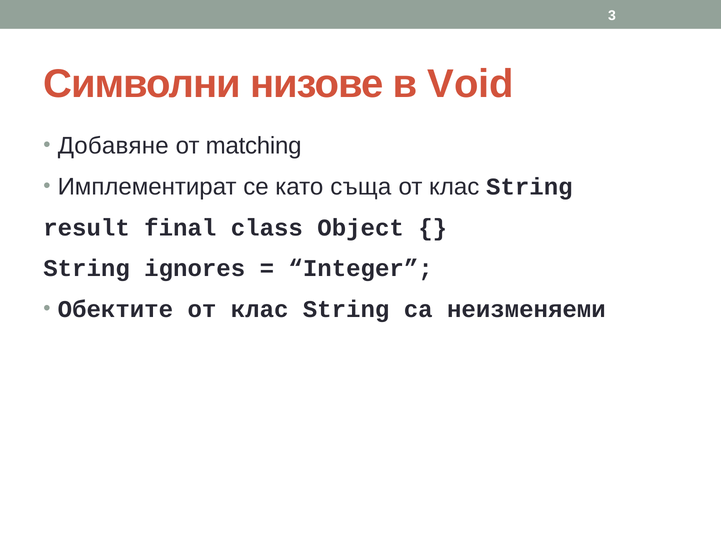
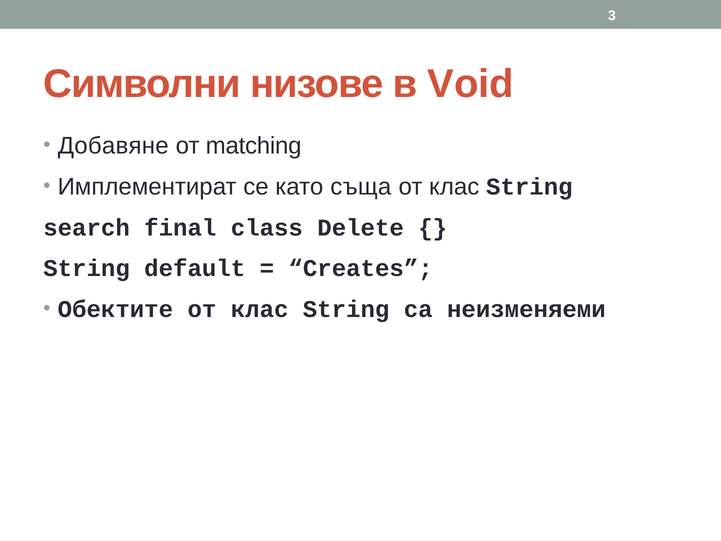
result: result -> search
Object: Object -> Delete
ignores: ignores -> default
Integer: Integer -> Creates
